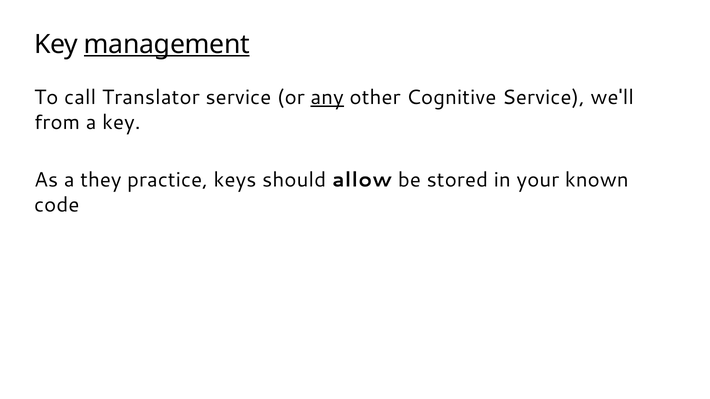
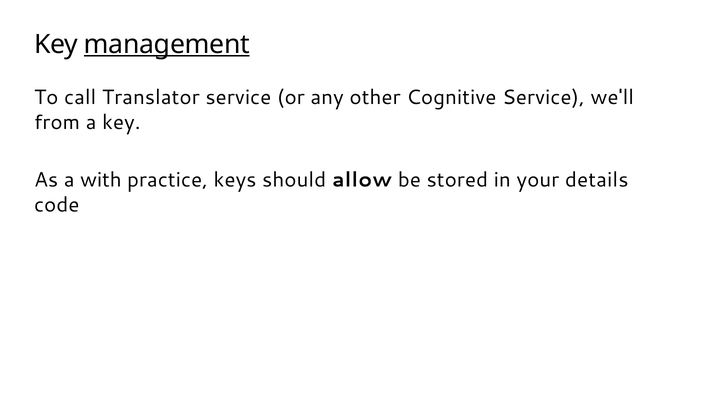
any underline: present -> none
they: they -> with
known: known -> details
